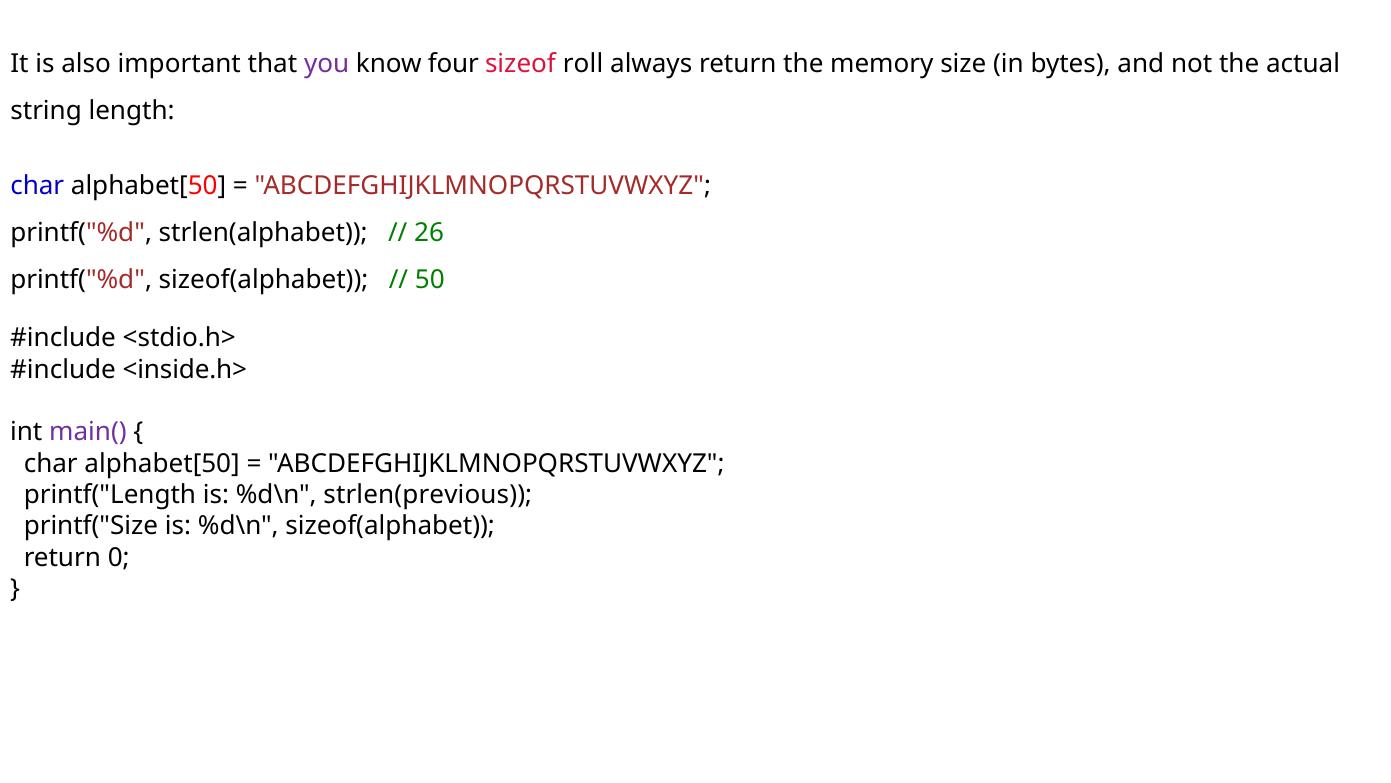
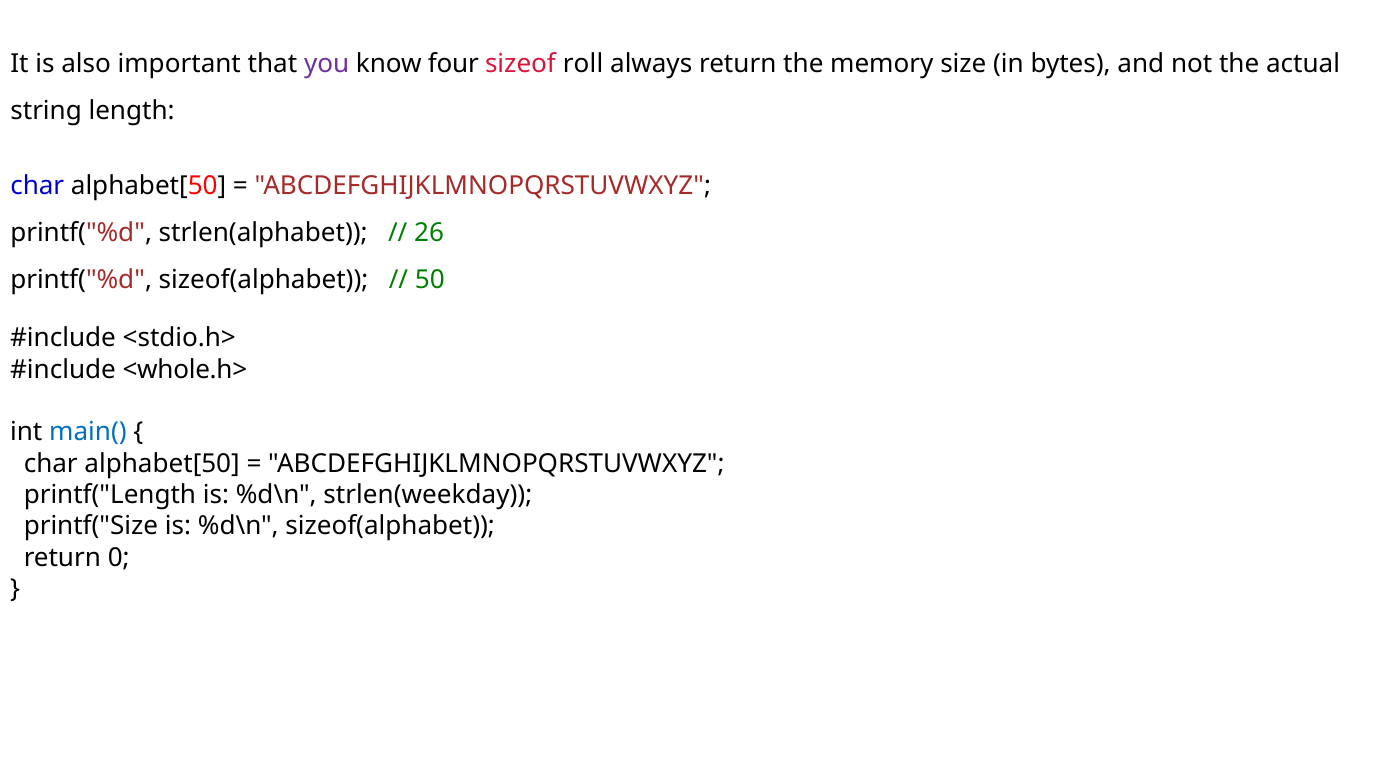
<inside.h>: <inside.h> -> <whole.h>
main( colour: purple -> blue
strlen(previous: strlen(previous -> strlen(weekday
